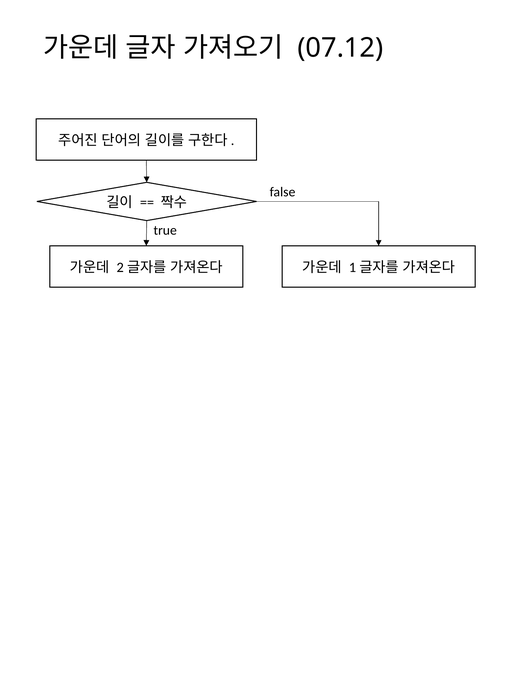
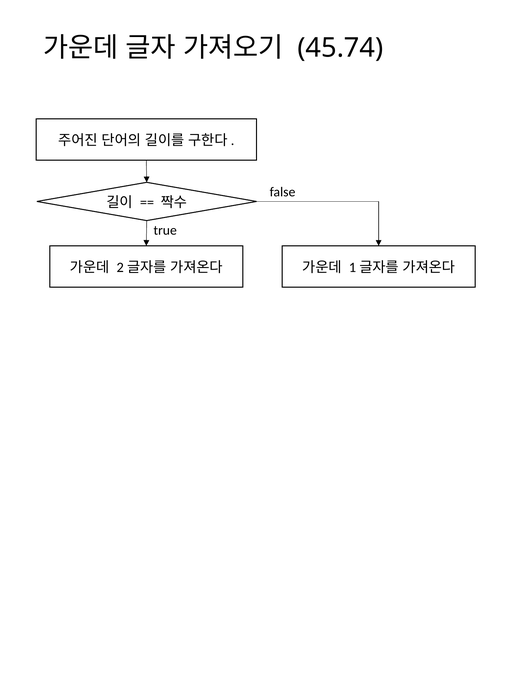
07.12: 07.12 -> 45.74
